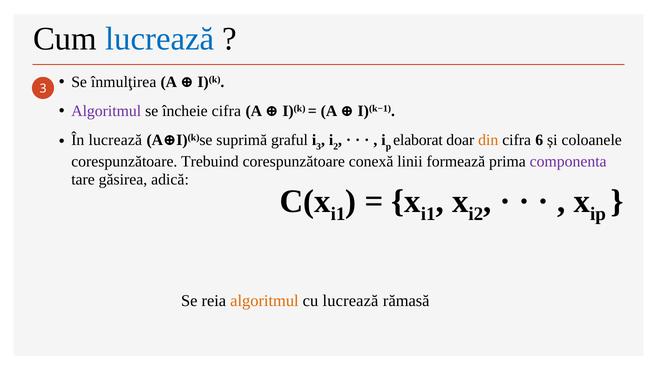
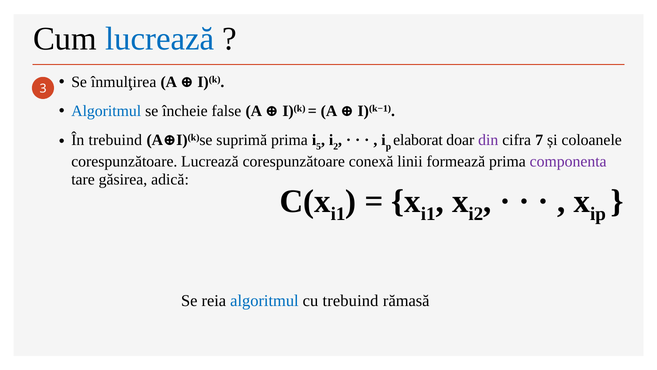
Algoritmul at (106, 111) colour: purple -> blue
încheie cifra: cifra -> false
suprimă graful: graful -> prima
3 at (319, 146): 3 -> 5
din colour: orange -> purple
6: 6 -> 7
În lucrează: lucrează -> trebuind
corespunzătoare Trebuind: Trebuind -> Lucrează
algoritmul at (264, 300) colour: orange -> blue
cu lucrează: lucrează -> trebuind
